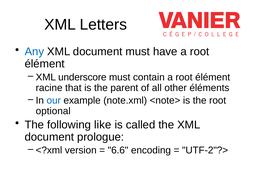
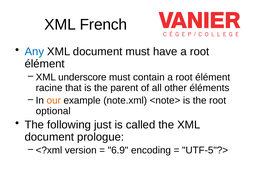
Letters: Letters -> French
our colour: blue -> orange
like: like -> just
6.6: 6.6 -> 6.9
UTF-2"?>: UTF-2"?> -> UTF-5"?>
